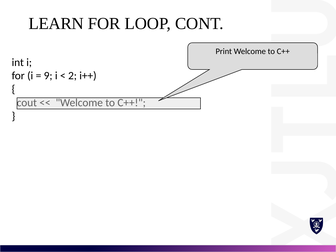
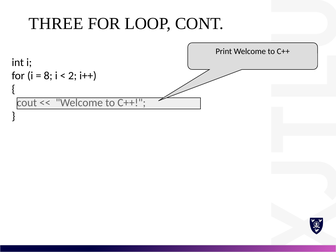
LEARN: LEARN -> THREE
9: 9 -> 8
